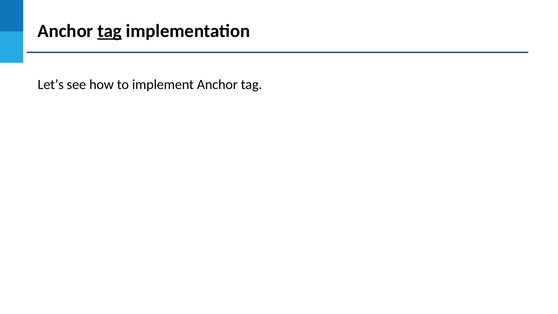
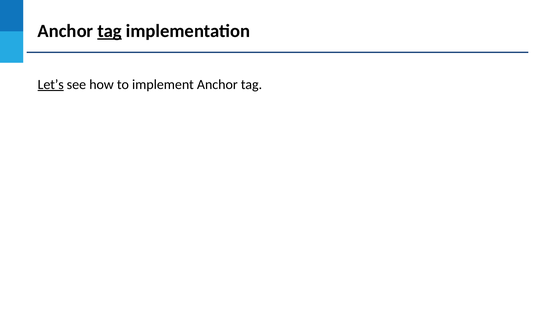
Let’s underline: none -> present
